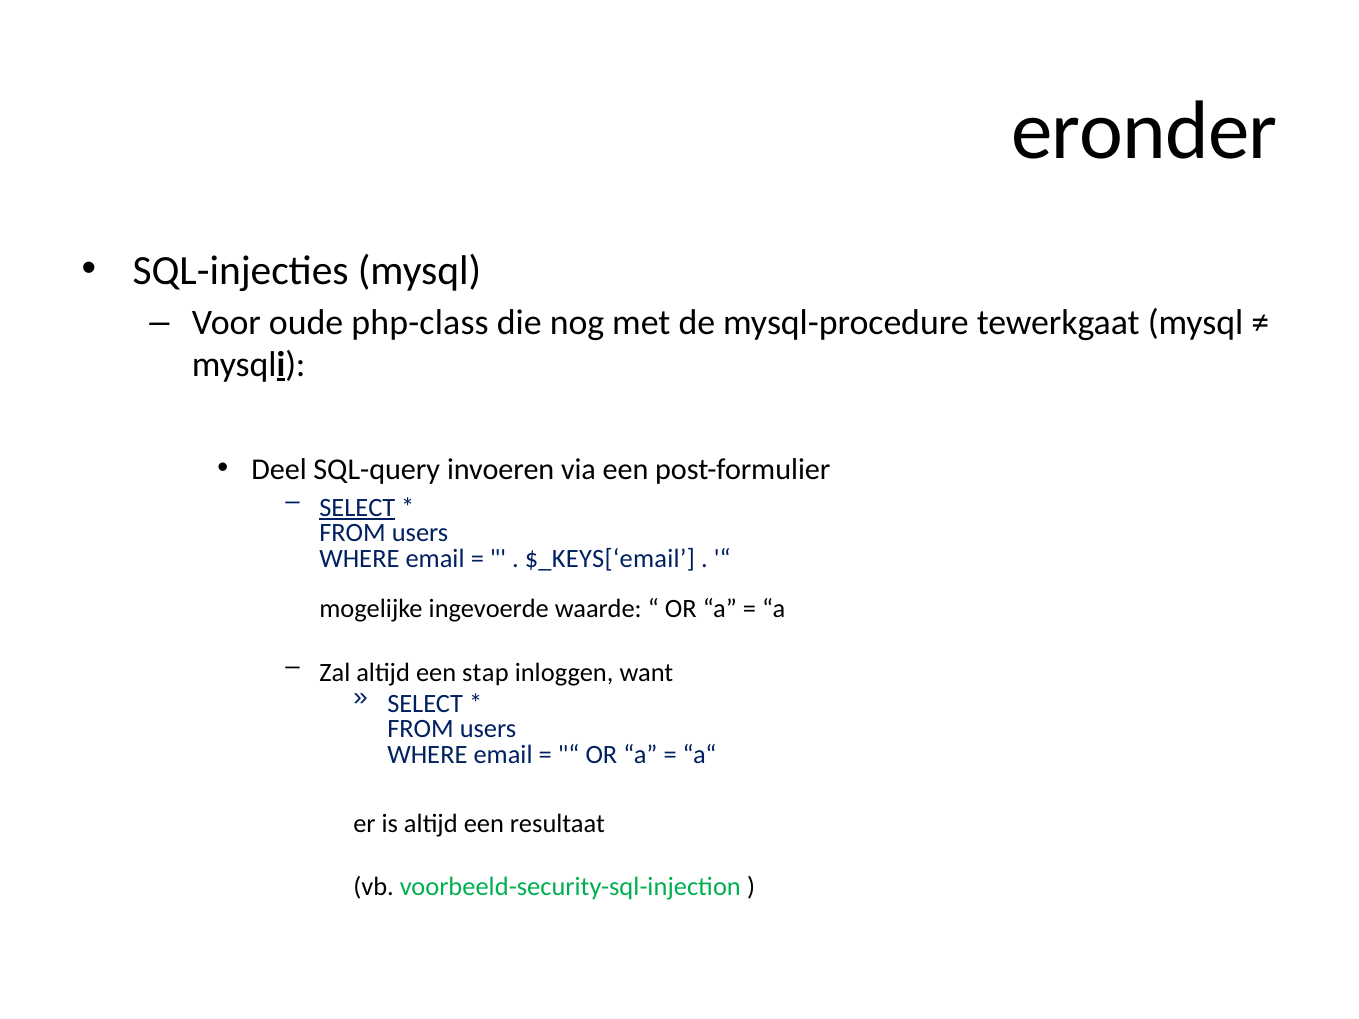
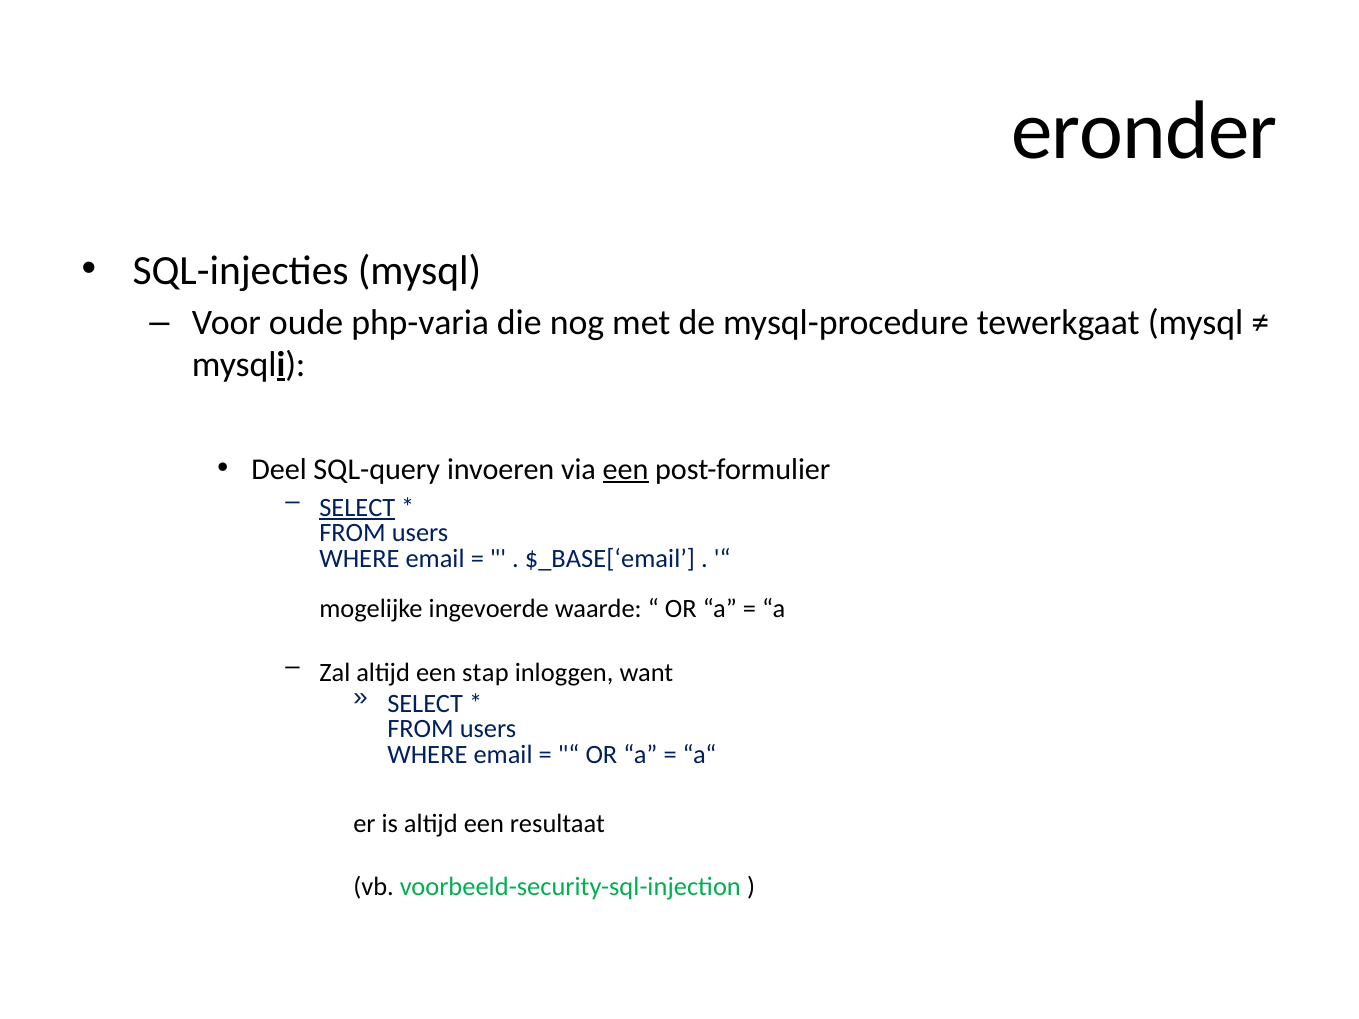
php-class: php-class -> php-varia
een at (626, 469) underline: none -> present
$_KEYS[‘email: $_KEYS[‘email -> $_BASE[‘email
